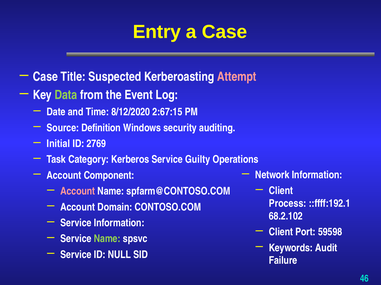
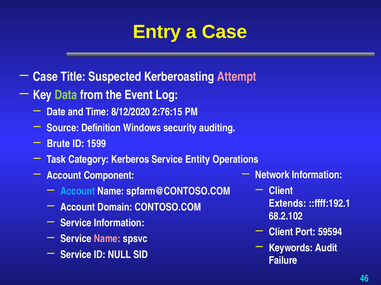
2:67:15: 2:67:15 -> 2:76:15
Initial: Initial -> Brute
2769: 2769 -> 1599
Guilty: Guilty -> Entity
Account at (78, 192) colour: pink -> light blue
Process: Process -> Extends
59598: 59598 -> 59594
Name at (107, 239) colour: light green -> pink
